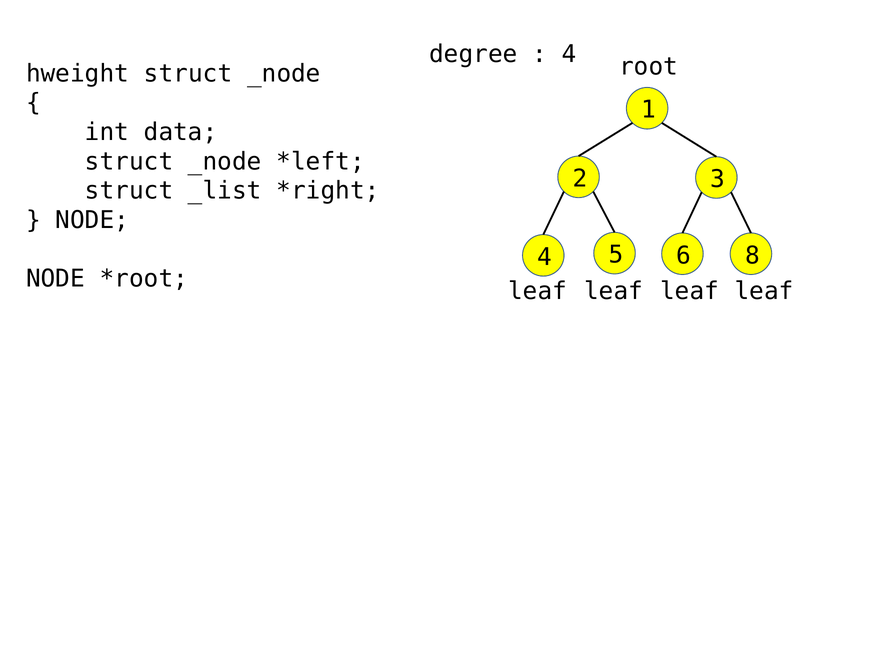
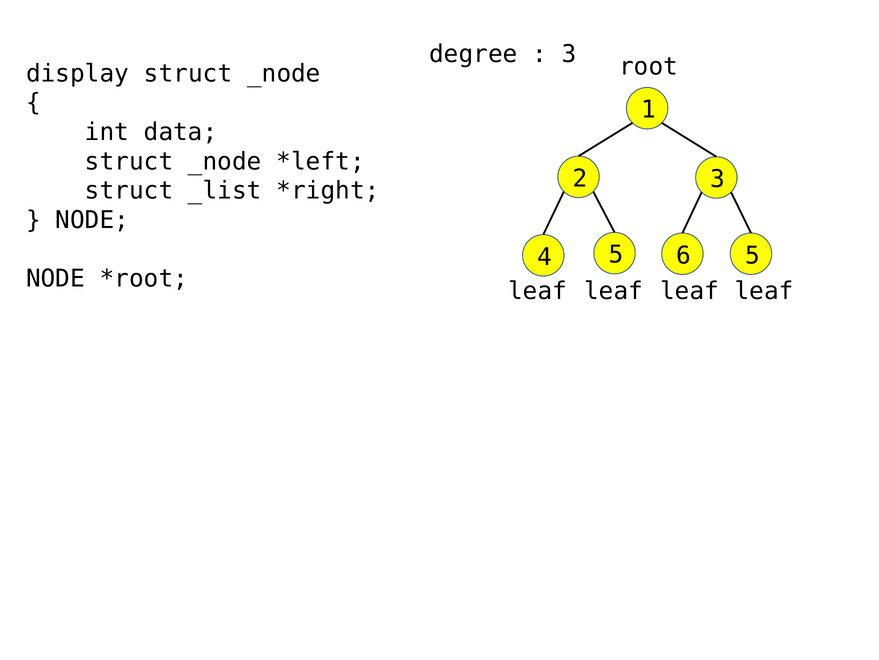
4 at (569, 54): 4 -> 3
hweight: hweight -> display
6 8: 8 -> 5
